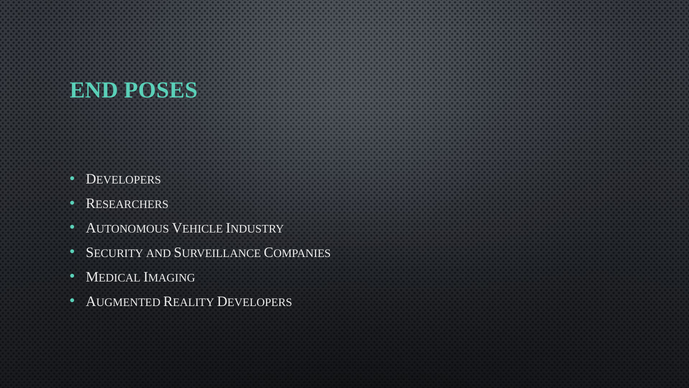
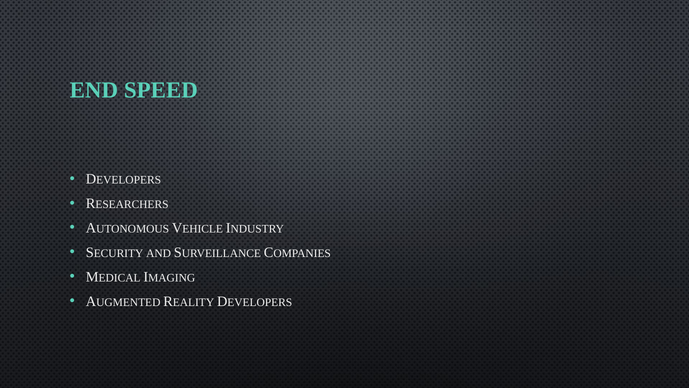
POSES: POSES -> SPEED
